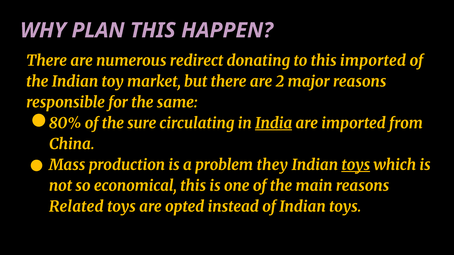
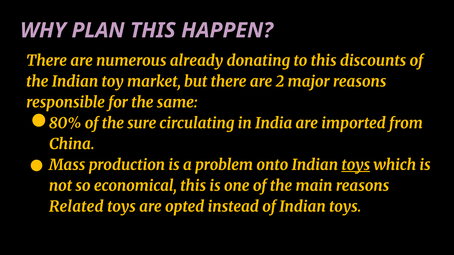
redirect: redirect -> already
this imported: imported -> discounts
India underline: present -> none
they: they -> onto
